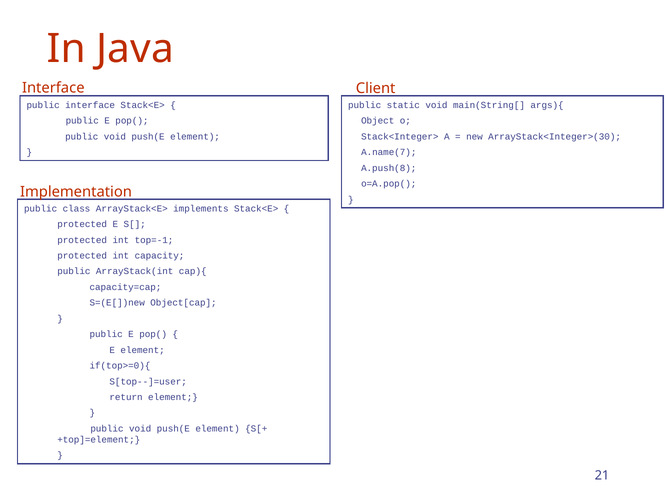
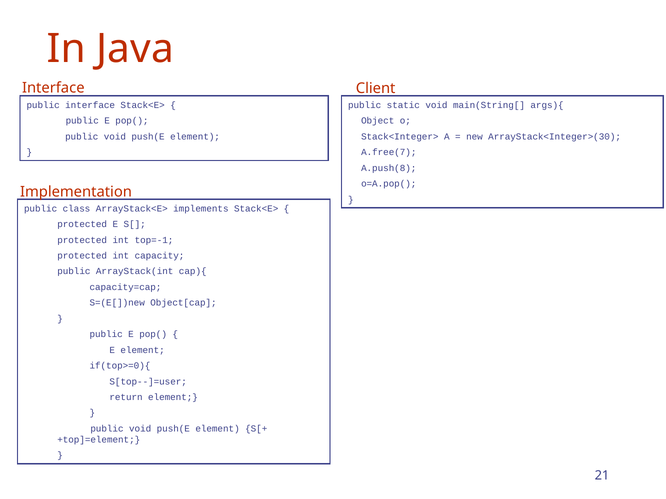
A.name(7: A.name(7 -> A.free(7
